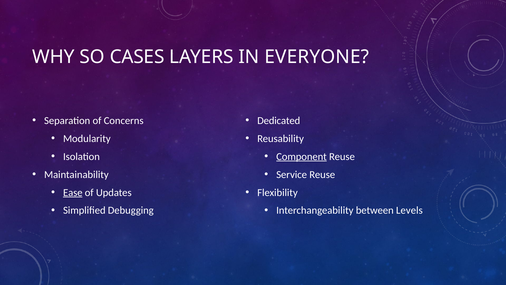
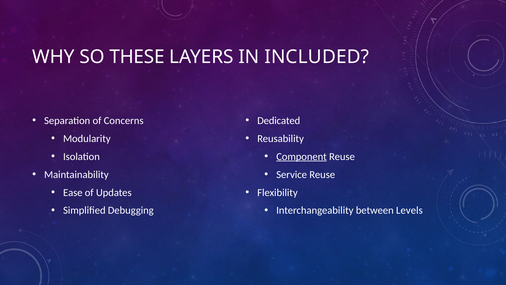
CASES: CASES -> THESE
EVERYONE: EVERYONE -> INCLUDED
Ease underline: present -> none
